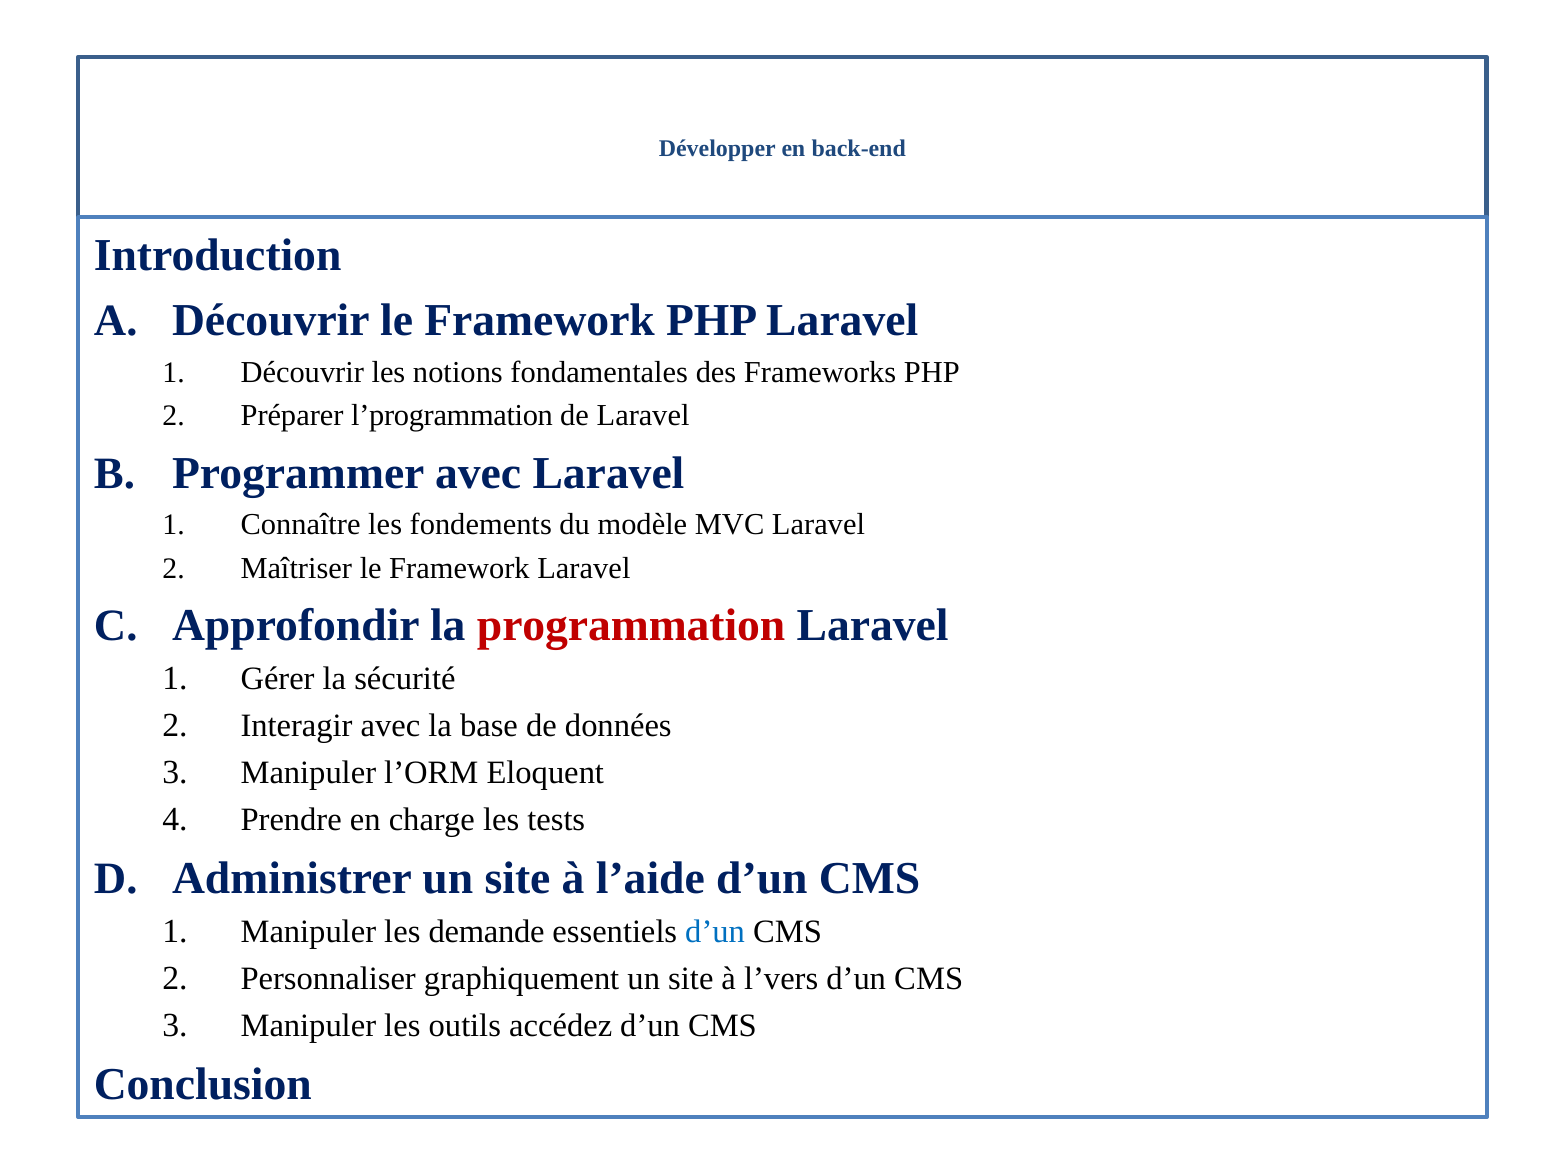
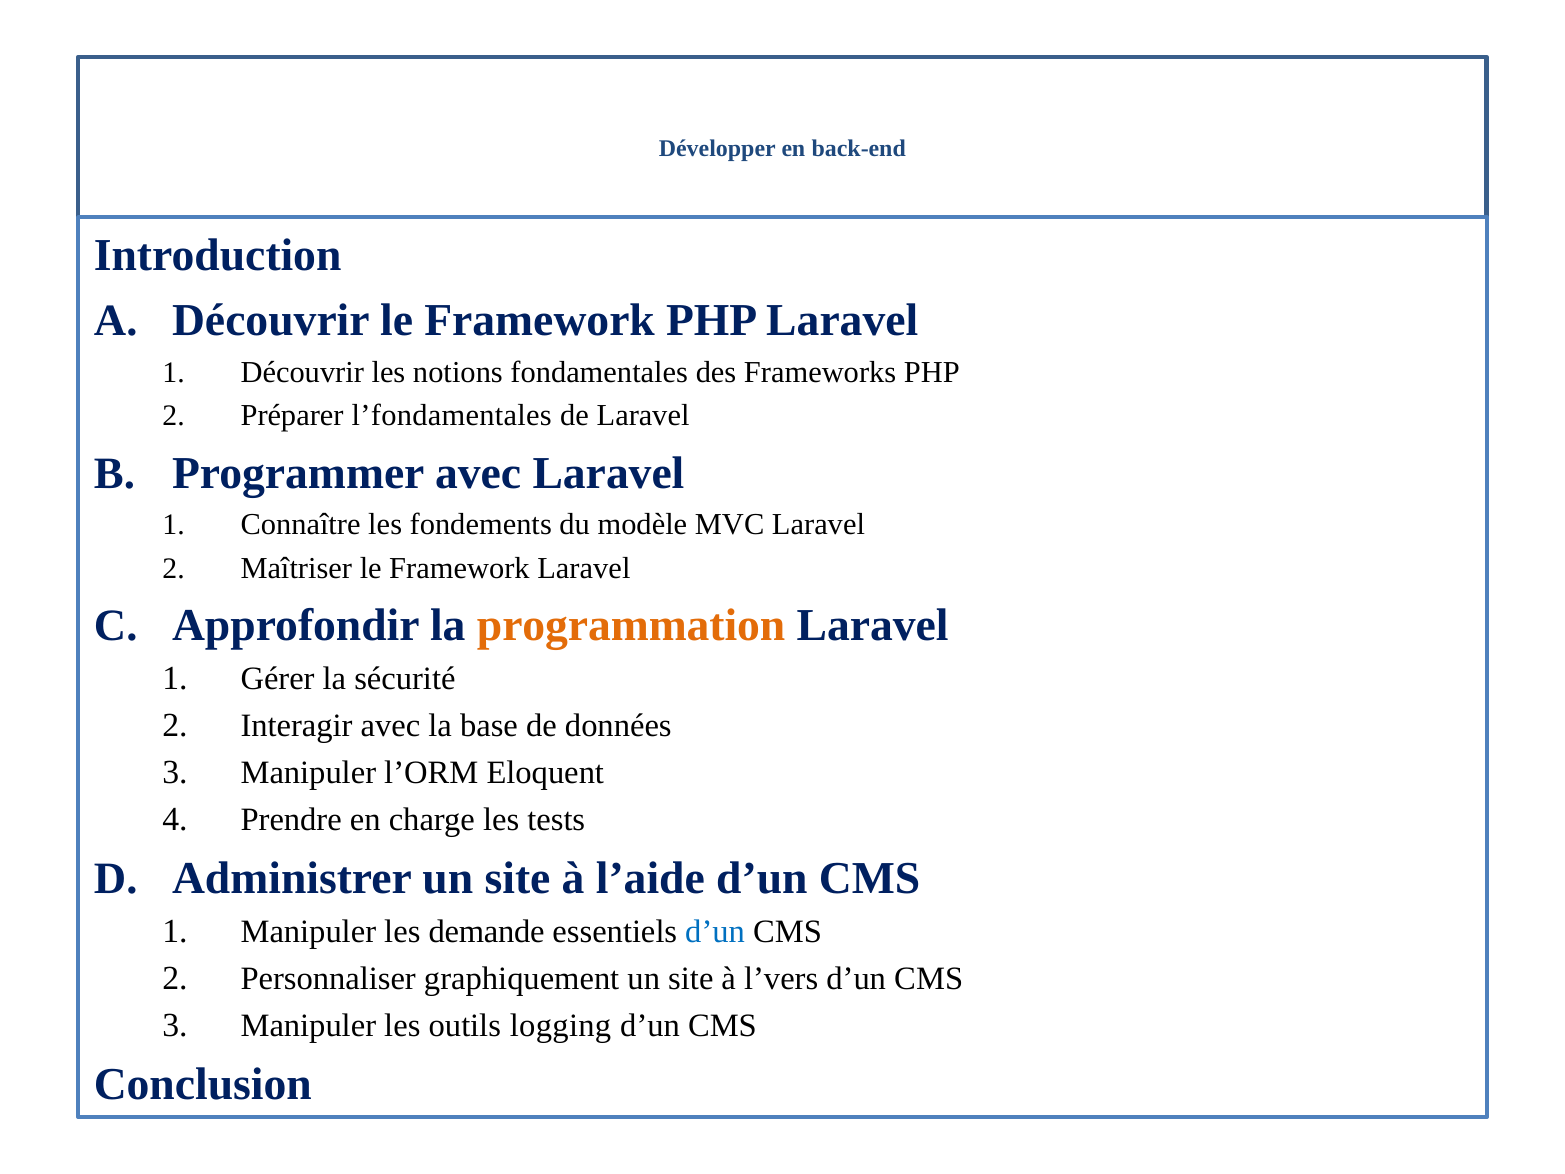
l’programmation: l’programmation -> l’fondamentales
programmation colour: red -> orange
accédez: accédez -> logging
